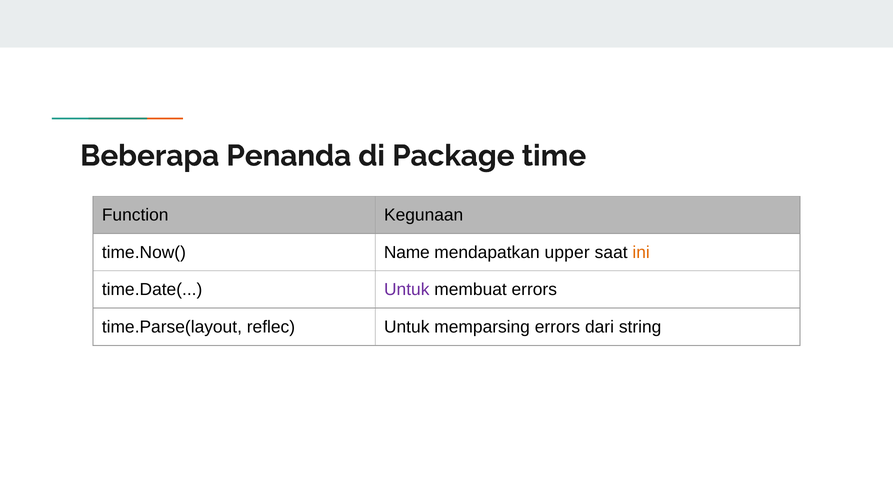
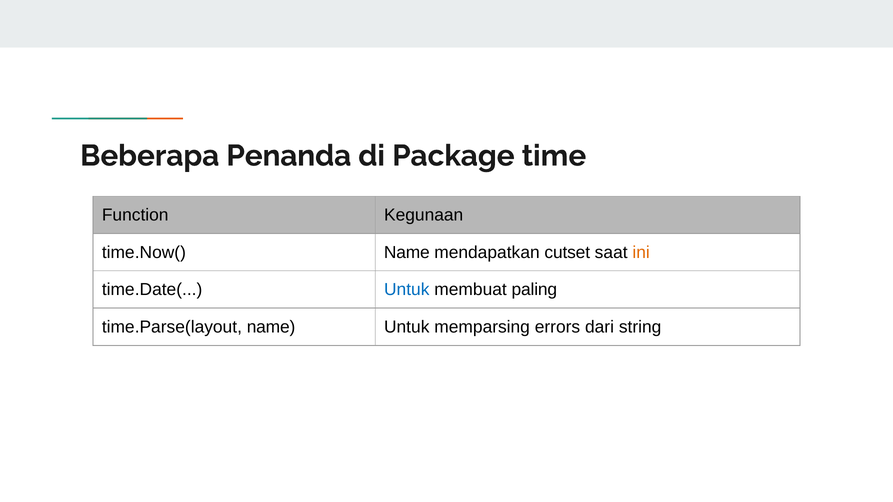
upper: upper -> cutset
Untuk at (407, 290) colour: purple -> blue
membuat errors: errors -> paling
time.Parse(layout reflec: reflec -> name
